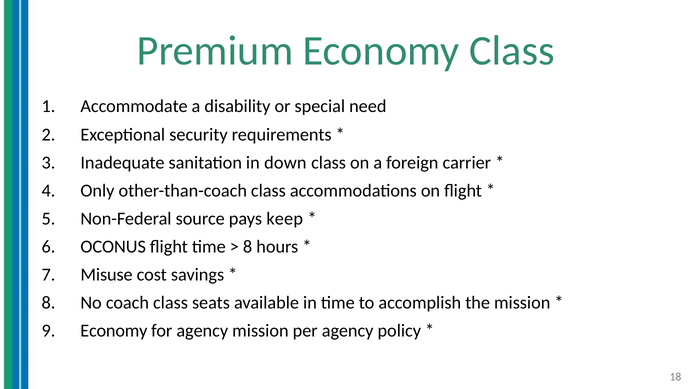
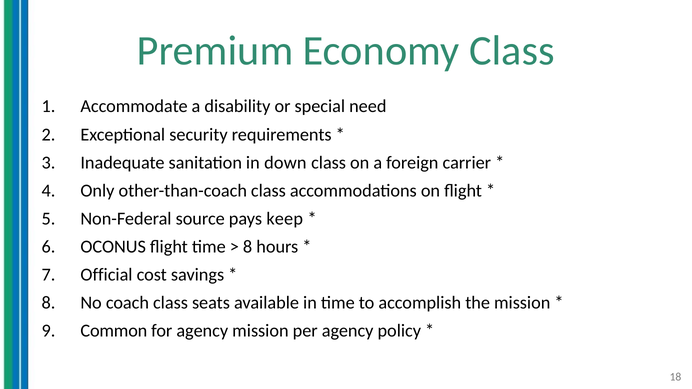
Misuse: Misuse -> Official
Economy at (114, 331): Economy -> Common
